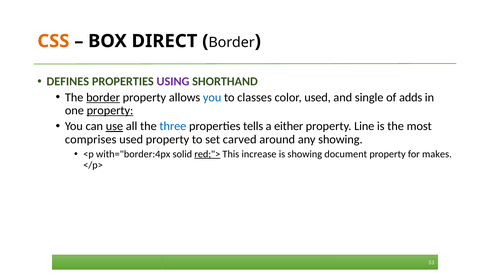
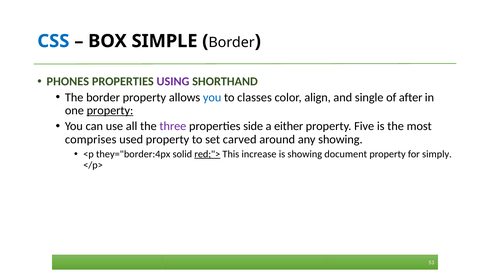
CSS colour: orange -> blue
DIRECT: DIRECT -> SIMPLE
DEFINES: DEFINES -> PHONES
border at (103, 98) underline: present -> none
color used: used -> align
adds: adds -> after
use underline: present -> none
three colour: blue -> purple
tells: tells -> side
Line: Line -> Five
with="border:4px: with="border:4px -> they="border:4px
makes: makes -> simply
